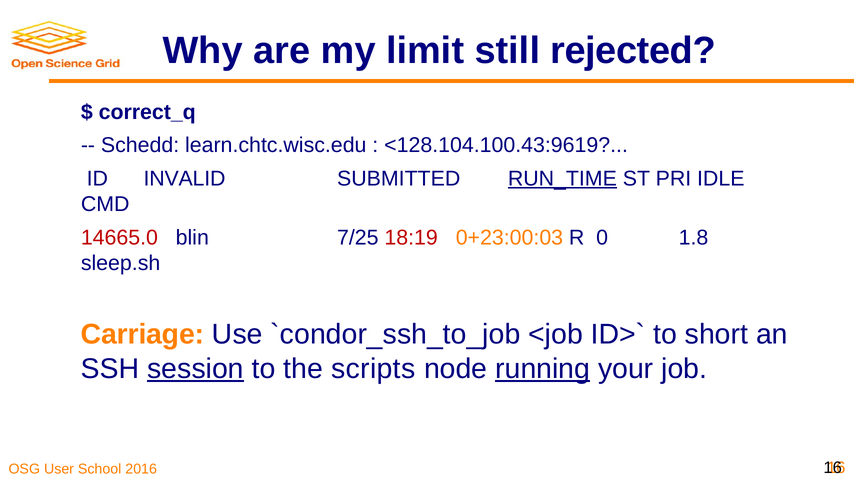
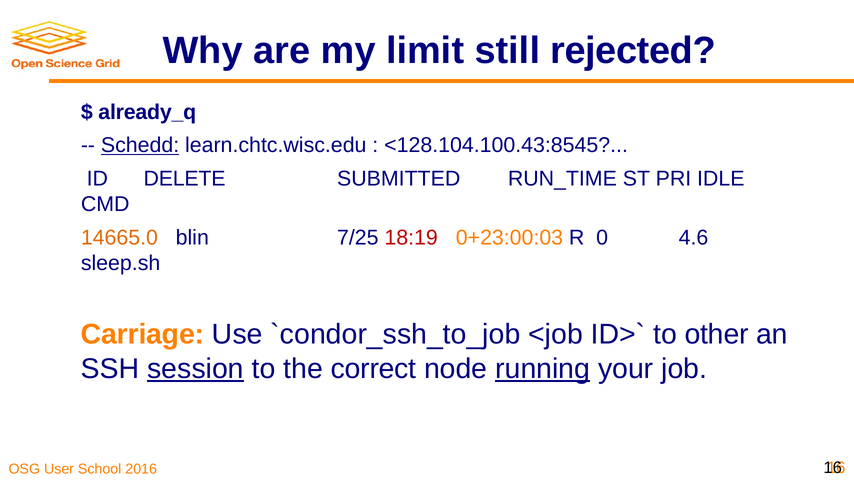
correct_q: correct_q -> already_q
Schedd underline: none -> present
<128.104.100.43:9619: <128.104.100.43:9619 -> <128.104.100.43:8545
INVALID: INVALID -> DELETE
RUN_TIME underline: present -> none
14665.0 colour: red -> orange
1.8: 1.8 -> 4.6
short: short -> other
scripts: scripts -> correct
